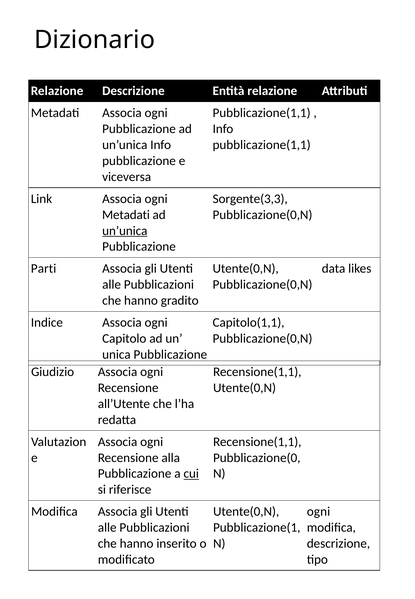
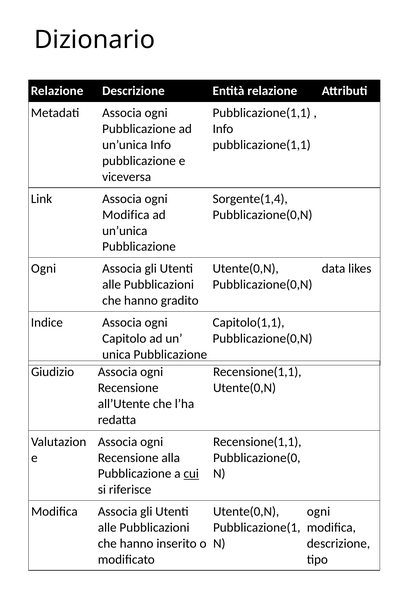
Sorgente(3,3: Sorgente(3,3 -> Sorgente(1,4
Metadati at (126, 215): Metadati -> Modifica
un’unica at (125, 231) underline: present -> none
Parti at (44, 269): Parti -> Ogni
